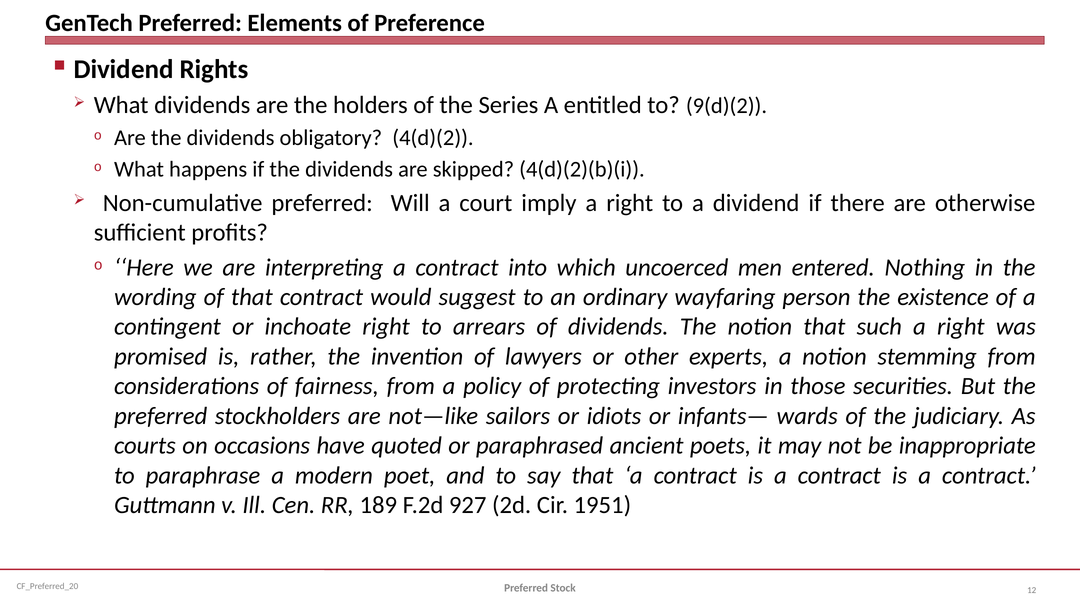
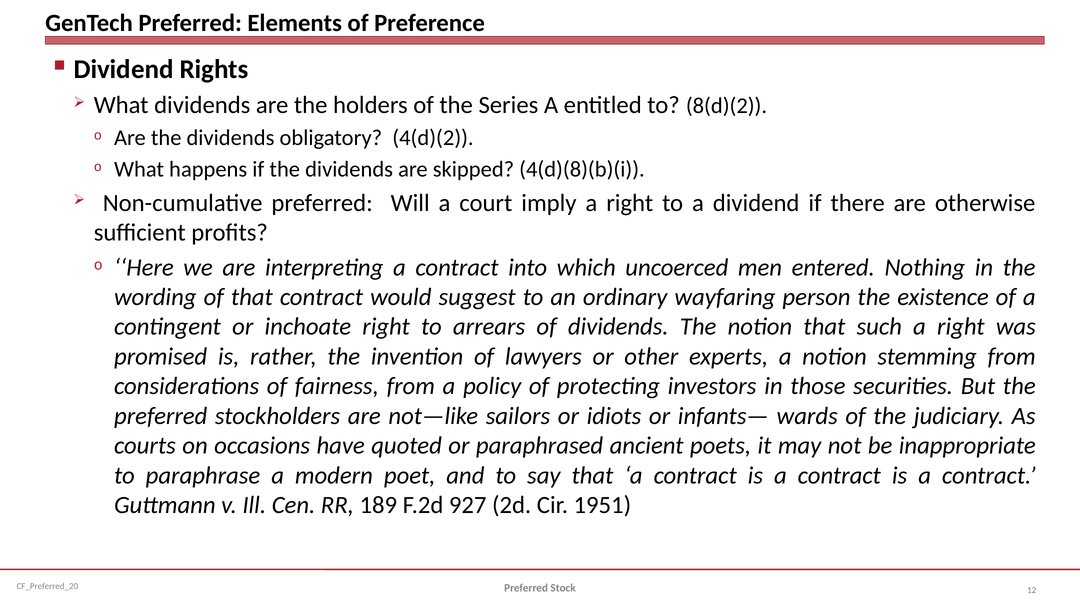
9(d)(2: 9(d)(2 -> 8(d)(2
4(d)(2)(b)(i: 4(d)(2)(b)(i -> 4(d)(8)(b)(i
